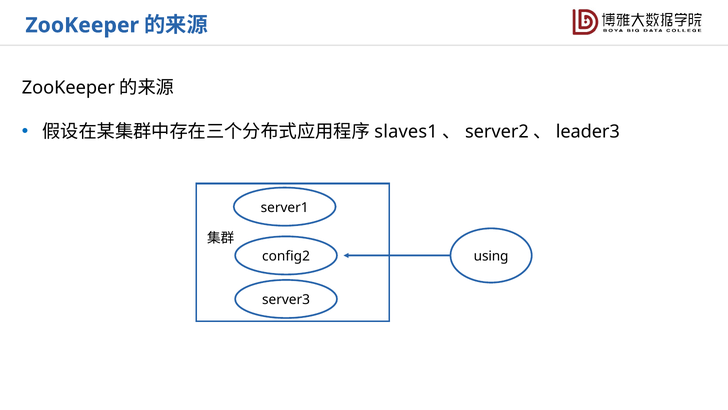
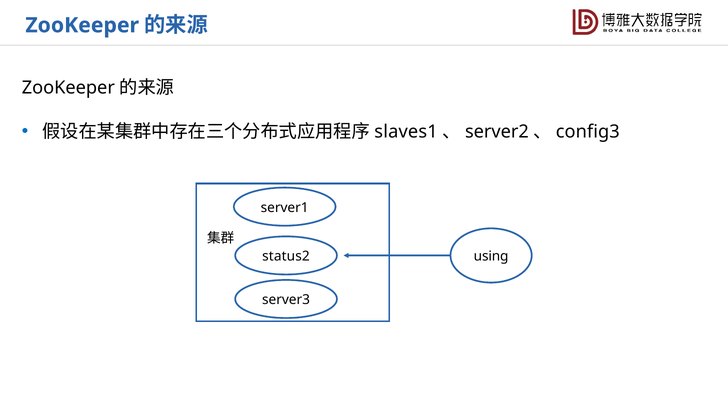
leader3: leader3 -> config3
config2: config2 -> status2
